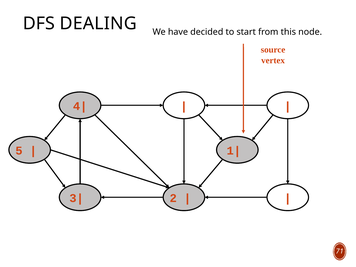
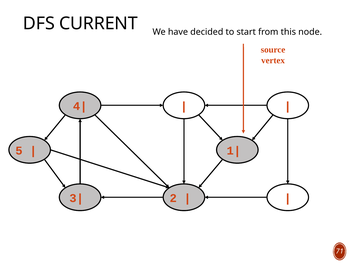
DEALING: DEALING -> CURRENT
